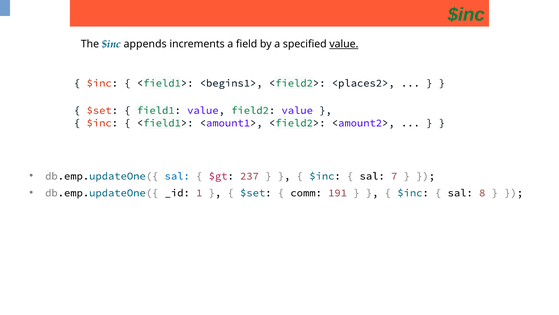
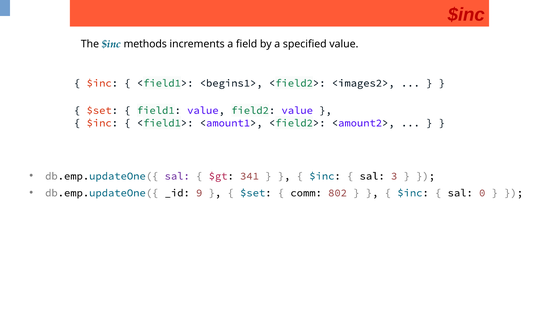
$inc at (466, 15) colour: green -> red
appends: appends -> methods
value at (344, 44) underline: present -> none
<places2>: <places2> -> <images2>
sal at (177, 176) colour: blue -> purple
237: 237 -> 341
7: 7 -> 3
1: 1 -> 9
191: 191 -> 802
8: 8 -> 0
